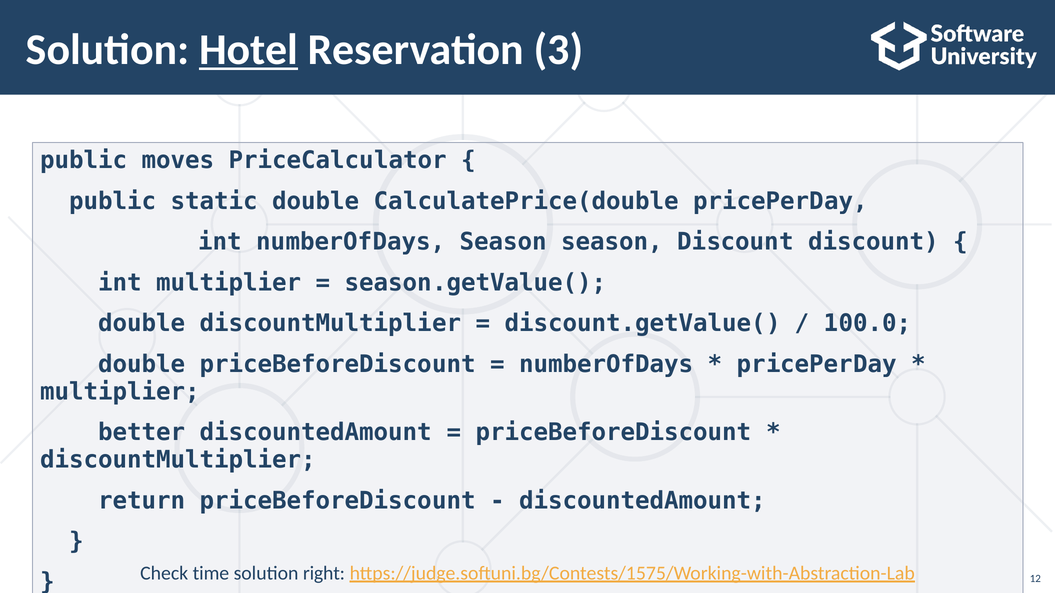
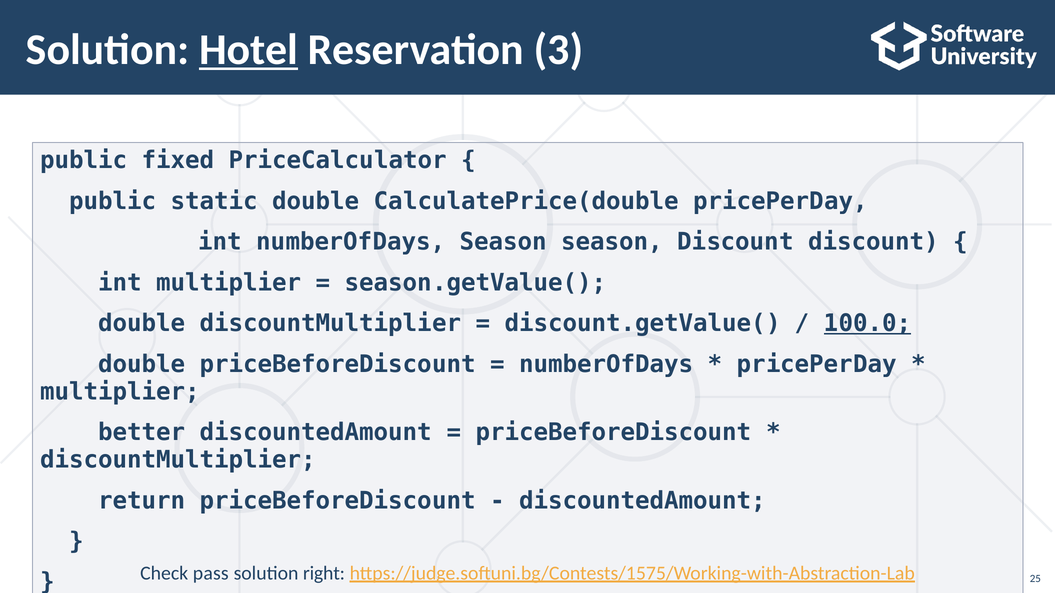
moves: moves -> fixed
100.0 underline: none -> present
time: time -> pass
12: 12 -> 25
